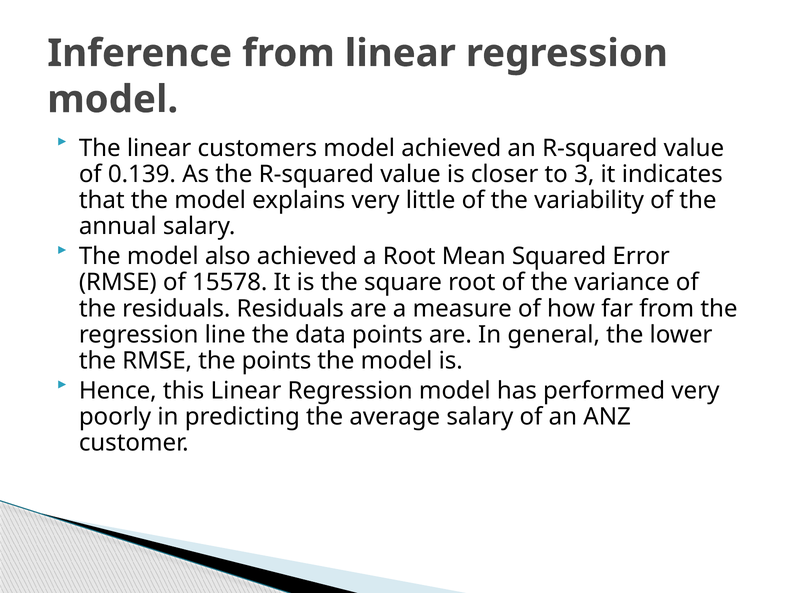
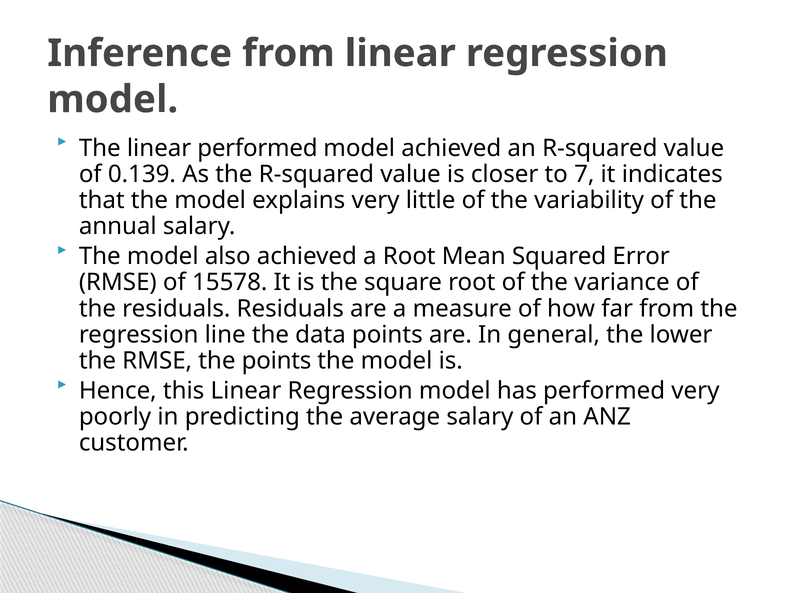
linear customers: customers -> performed
3: 3 -> 7
